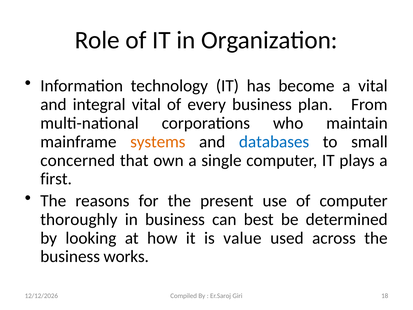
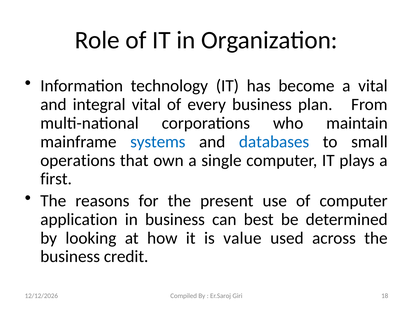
systems colour: orange -> blue
concerned: concerned -> operations
thoroughly: thoroughly -> application
works: works -> credit
